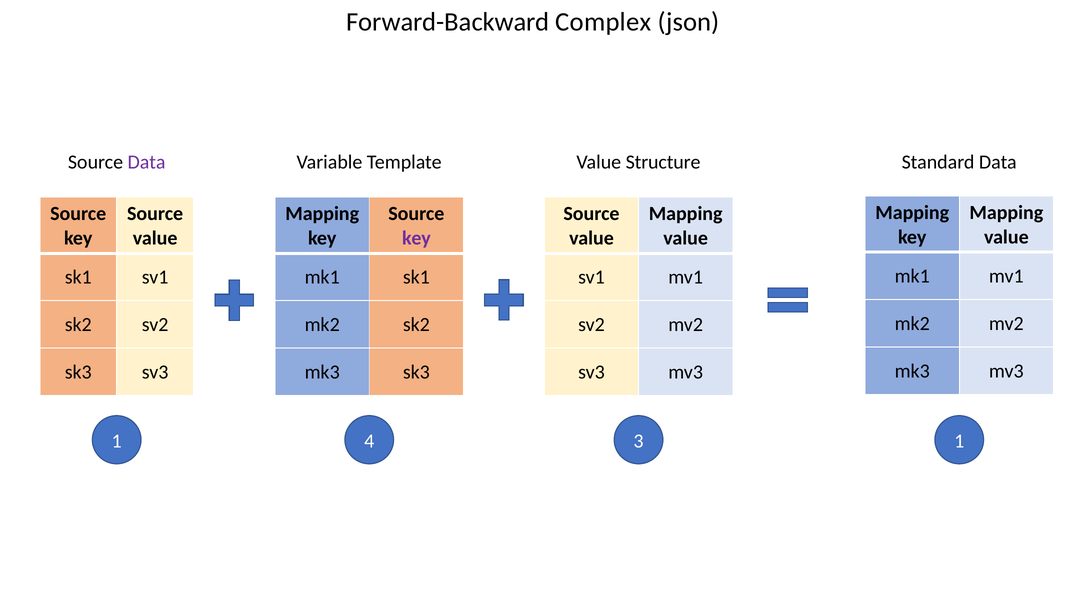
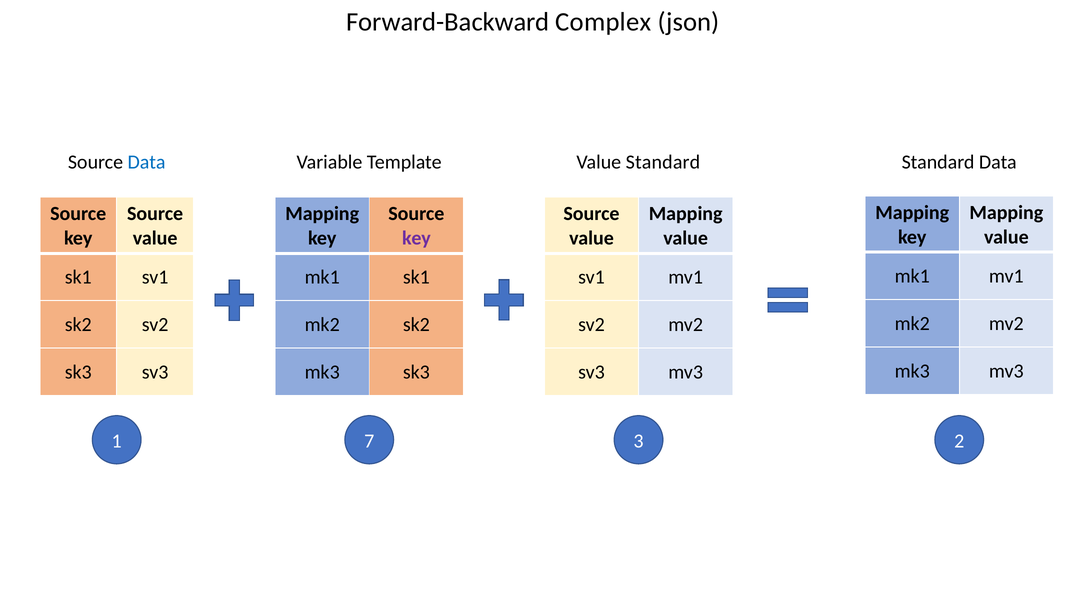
Data at (147, 162) colour: purple -> blue
Value Structure: Structure -> Standard
4: 4 -> 7
3 1: 1 -> 2
